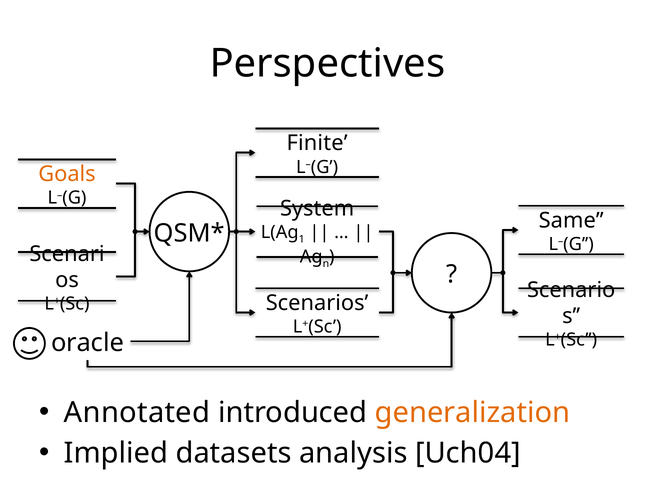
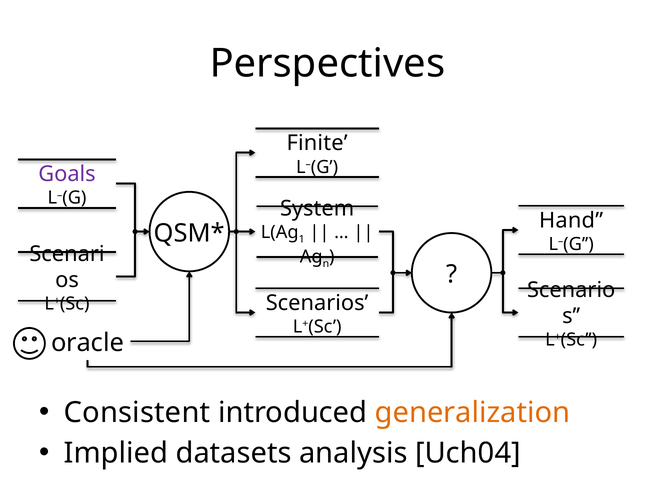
Goals colour: orange -> purple
Same: Same -> Hand
Annotated: Annotated -> Consistent
